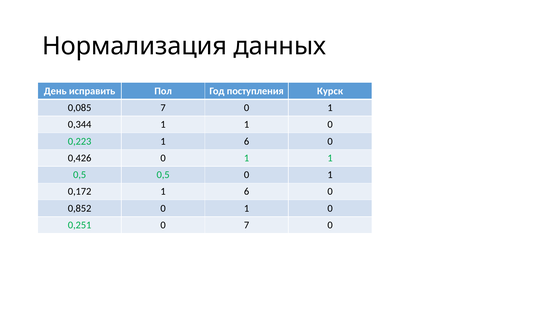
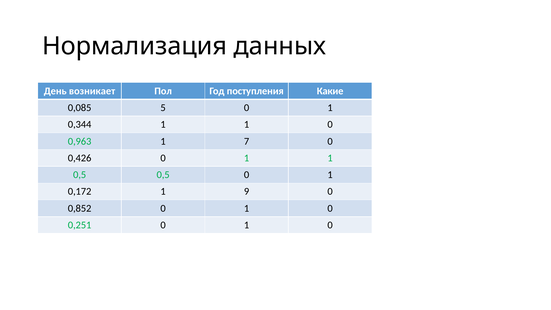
исправить: исправить -> возникает
Курск: Курск -> Какие
0,085 7: 7 -> 5
0,223: 0,223 -> 0,963
6 at (247, 141): 6 -> 7
0,172 1 6: 6 -> 9
0,251 0 7: 7 -> 1
